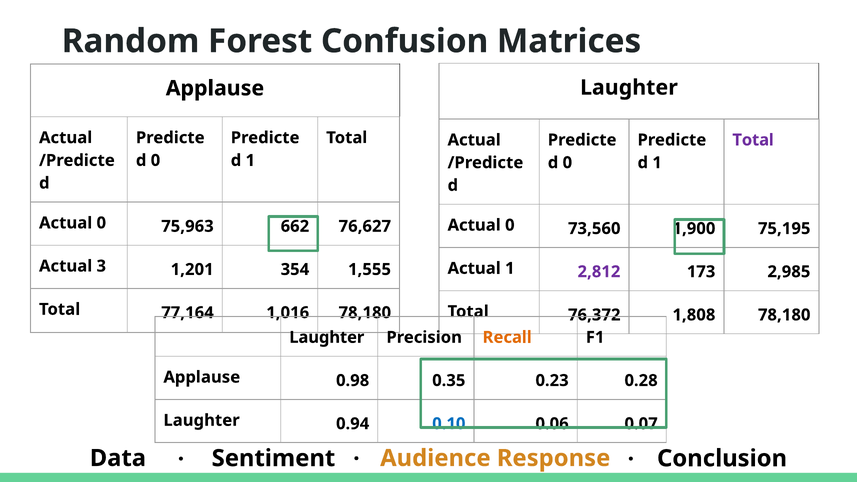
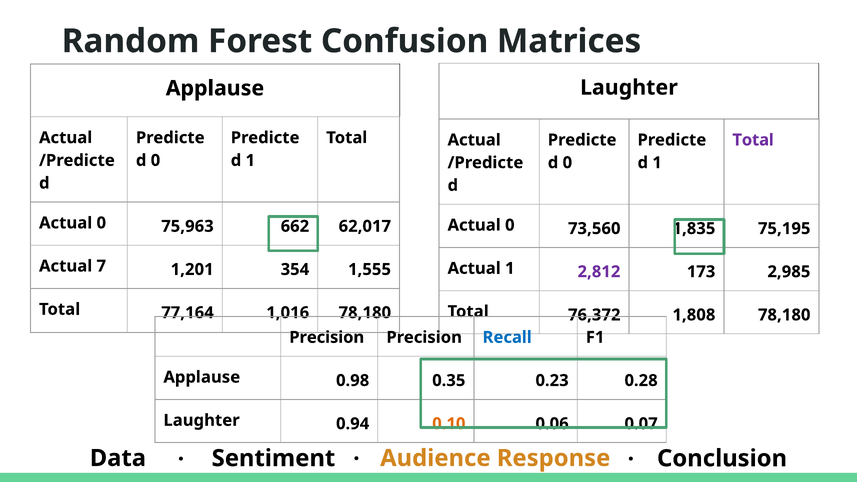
76,627: 76,627 -> 62,017
1,900: 1,900 -> 1,835
3: 3 -> 7
Laughter at (327, 337): Laughter -> Precision
Recall colour: orange -> blue
0.10 colour: blue -> orange
